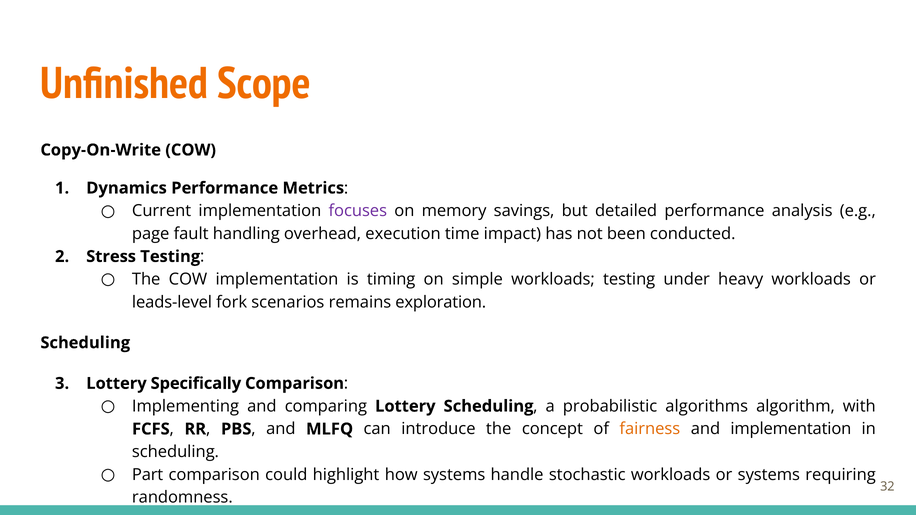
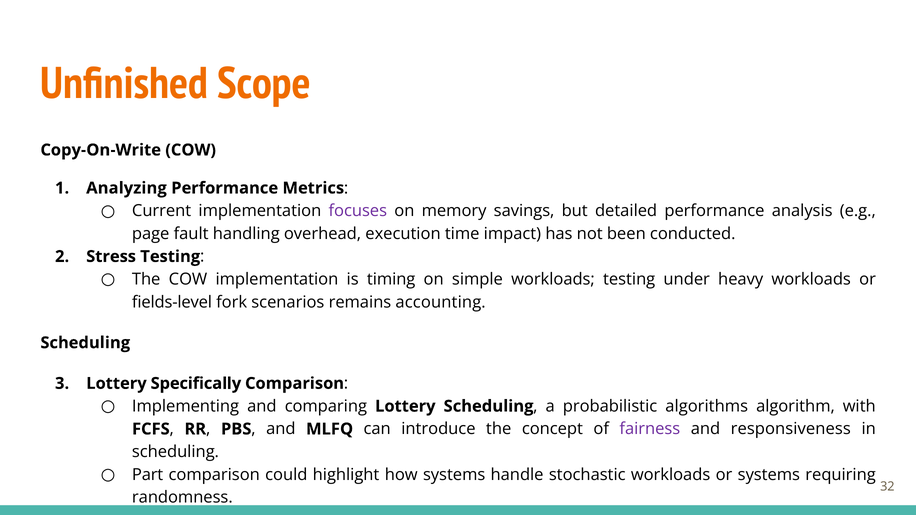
Dynamics: Dynamics -> Analyzing
leads-level: leads-level -> fields-level
exploration: exploration -> accounting
fairness colour: orange -> purple
and implementation: implementation -> responsiveness
